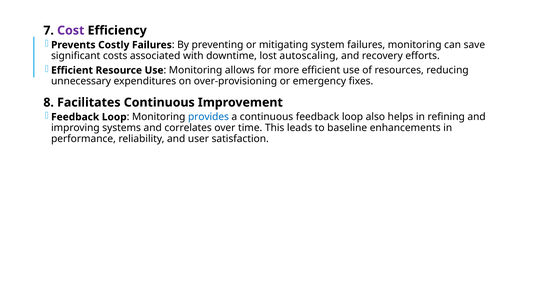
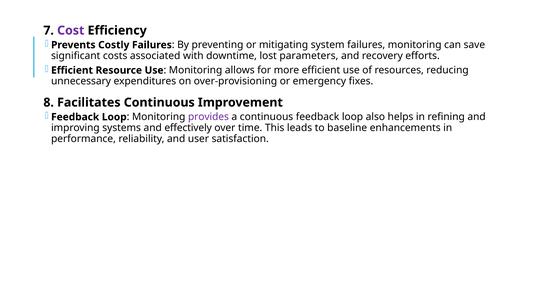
autoscaling: autoscaling -> parameters
provides colour: blue -> purple
correlates: correlates -> effectively
